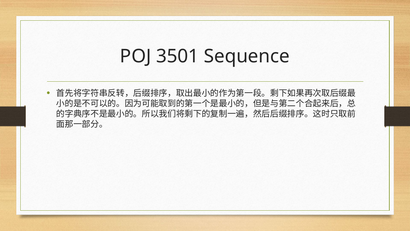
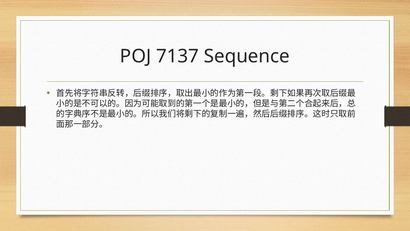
3501: 3501 -> 7137
